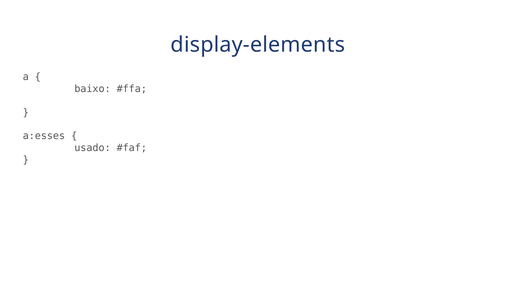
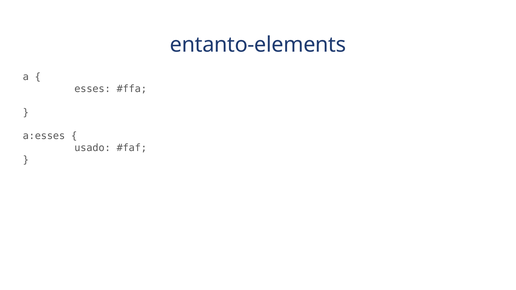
display-elements: display-elements -> entanto-elements
baixo: baixo -> esses
